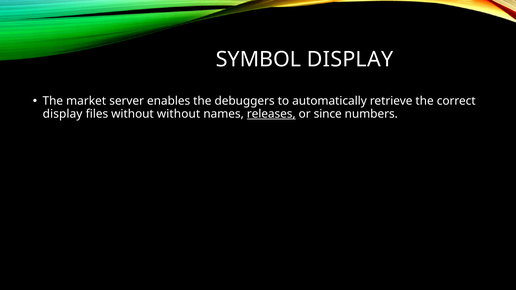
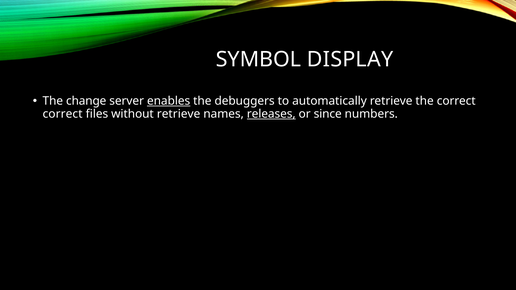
market: market -> change
enables underline: none -> present
display at (63, 114): display -> correct
without without: without -> retrieve
